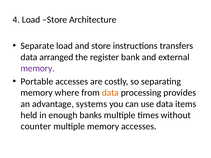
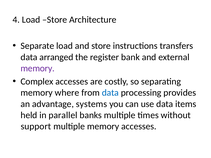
Portable: Portable -> Complex
data at (110, 93) colour: orange -> blue
enough: enough -> parallel
counter: counter -> support
